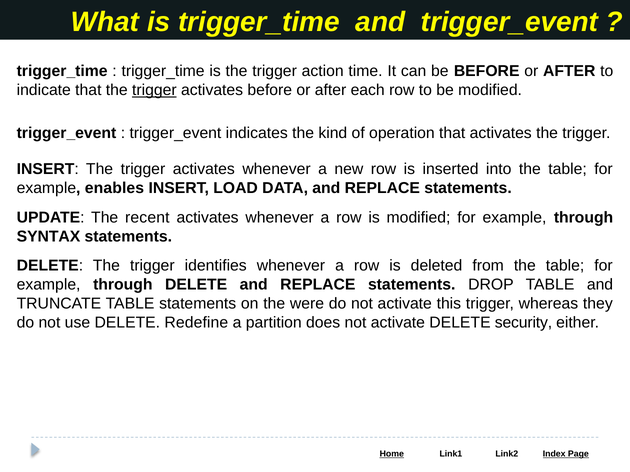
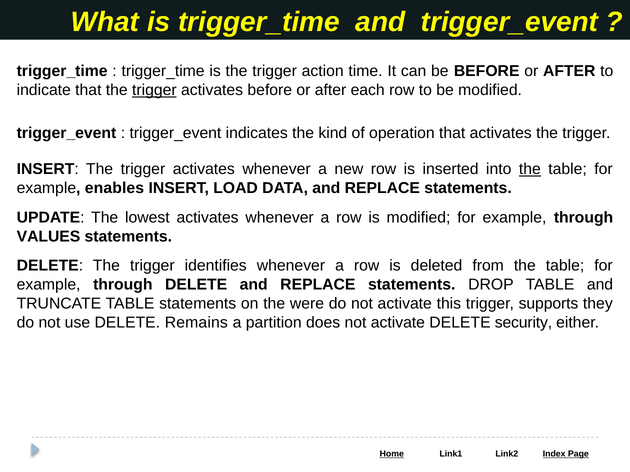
the at (530, 169) underline: none -> present
recent: recent -> lowest
SYNTAX: SYNTAX -> VALUES
whereas: whereas -> supports
Redefine: Redefine -> Remains
